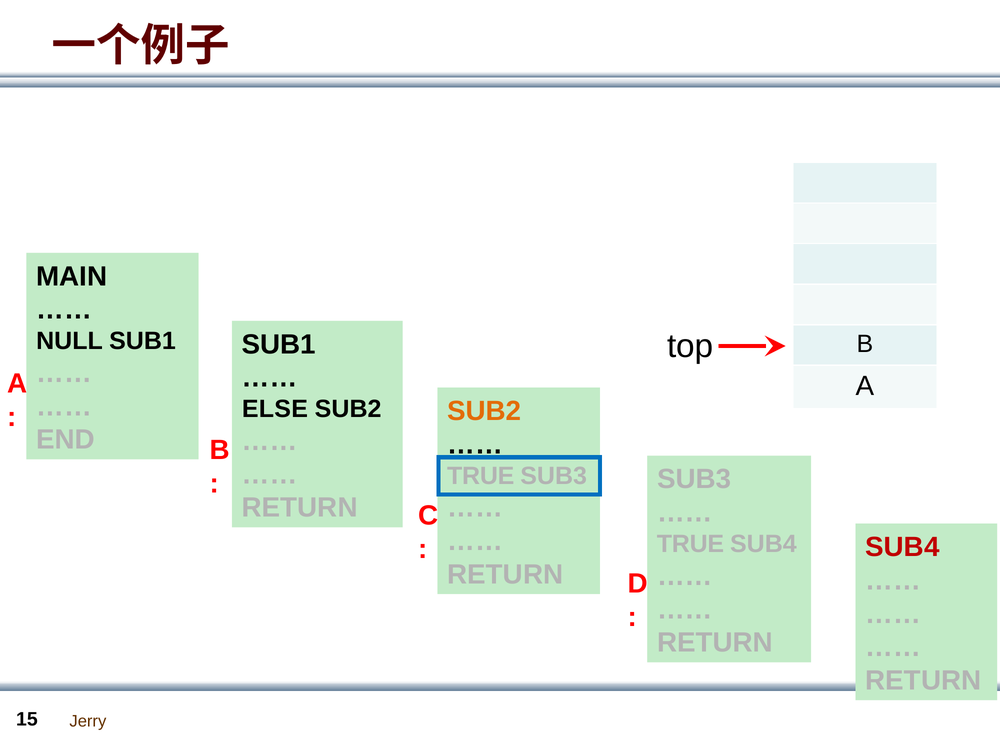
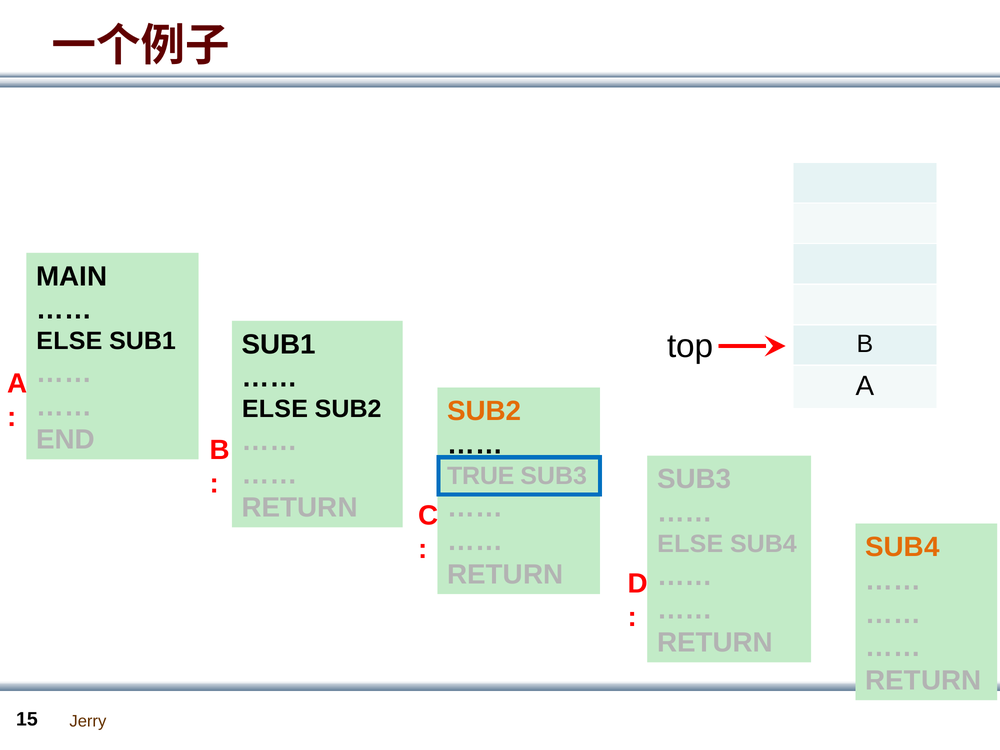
NULL at (69, 341): NULL -> ELSE
TRUE at (690, 544): TRUE -> ELSE
SUB4 at (902, 547) colour: red -> orange
